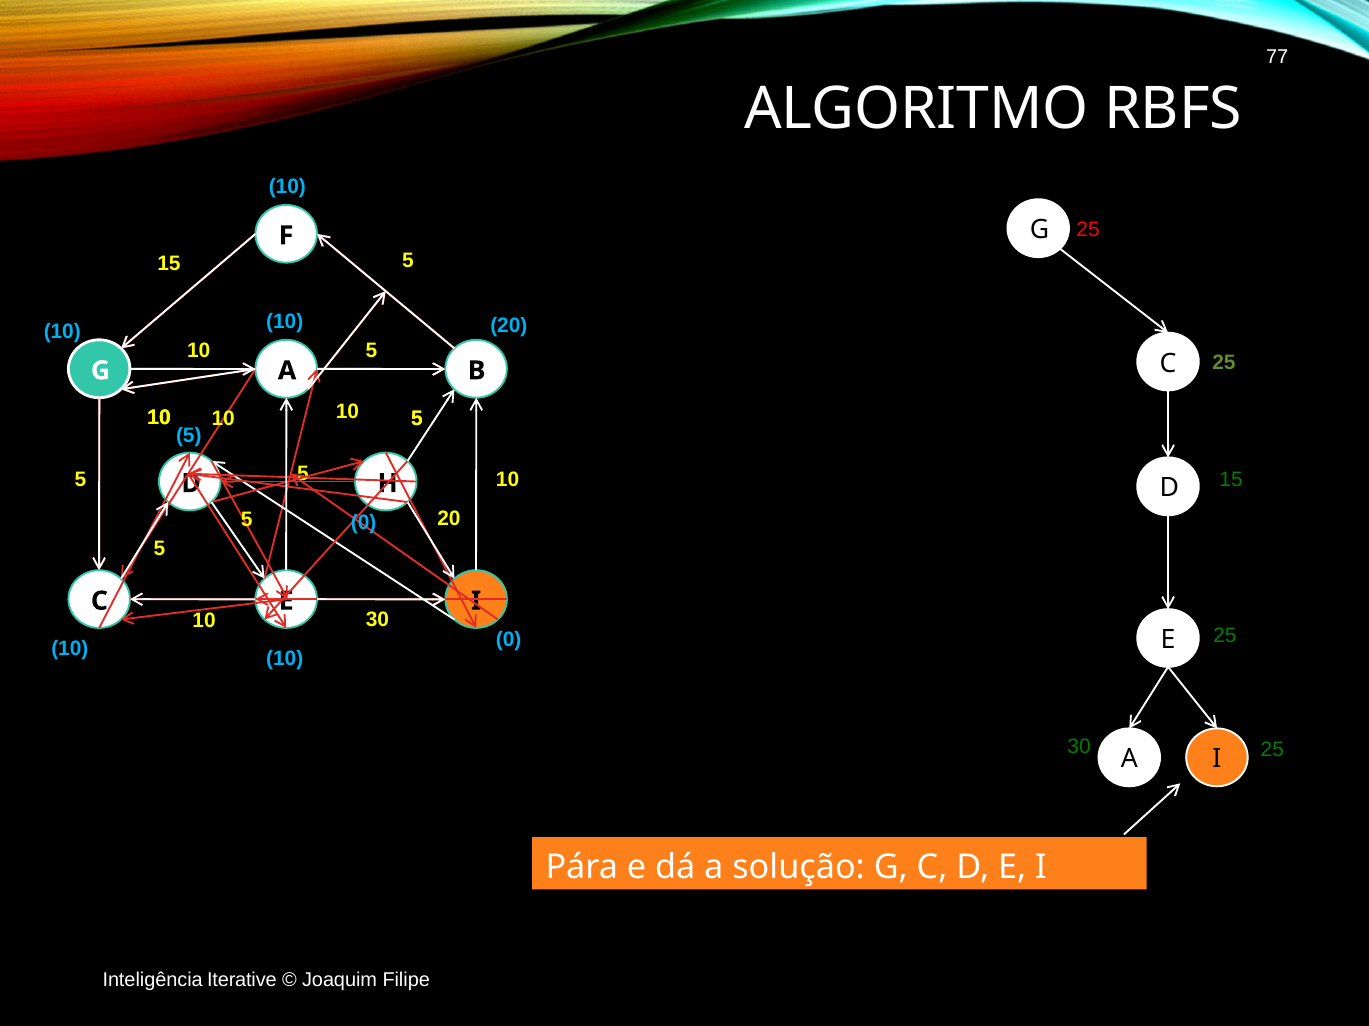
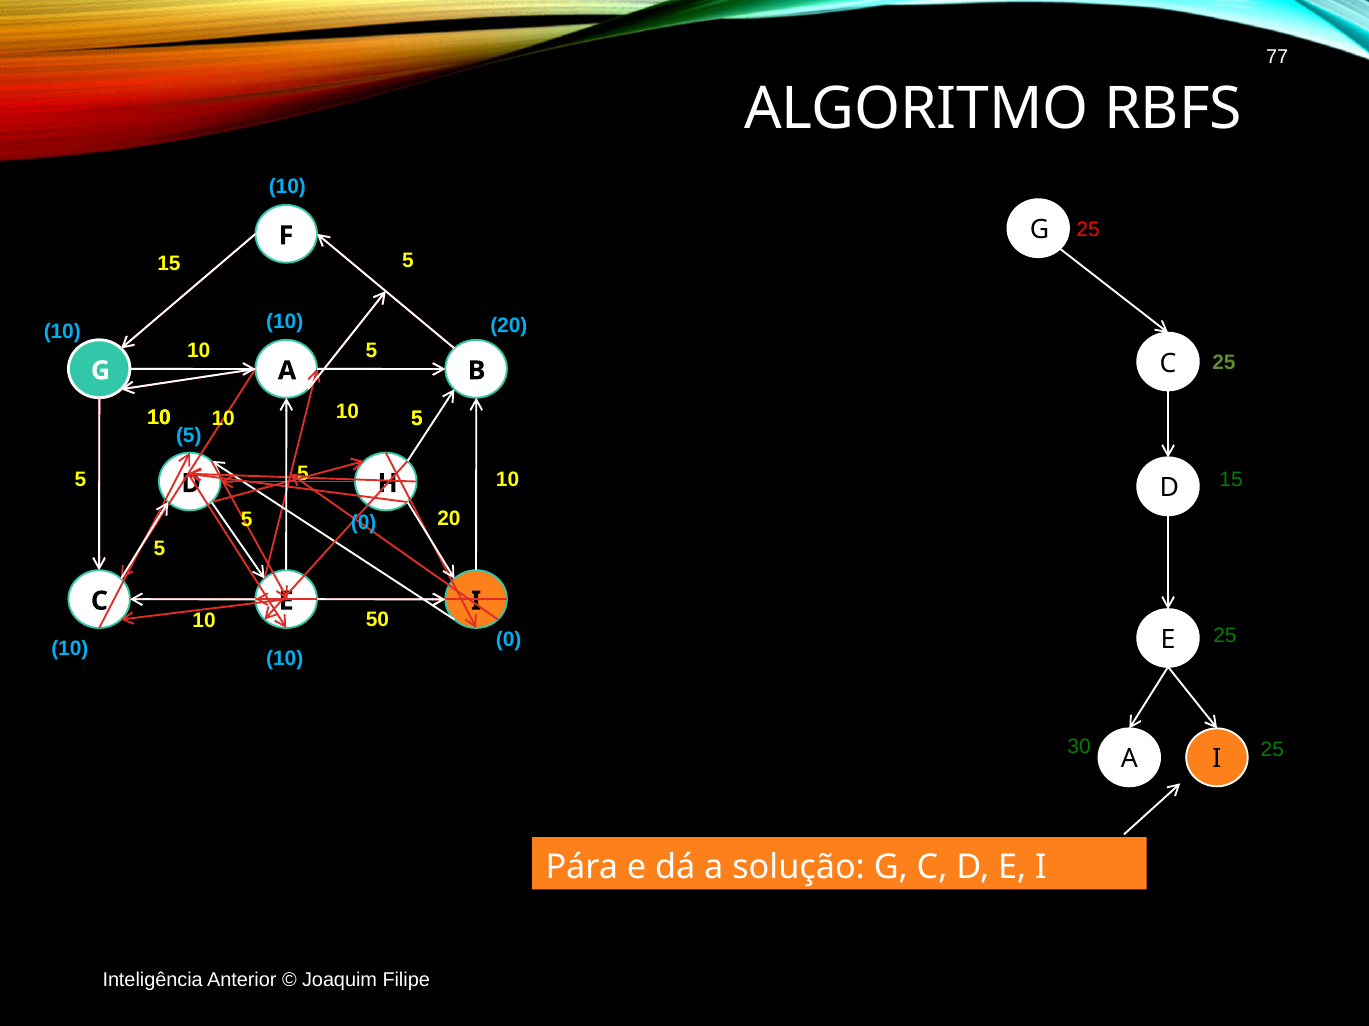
10 30: 30 -> 50
Iterative: Iterative -> Anterior
